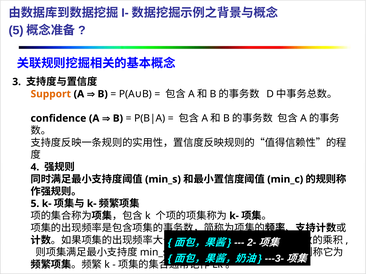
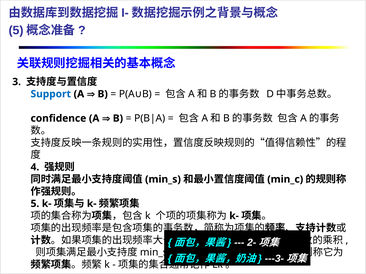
Support colour: orange -> blue
